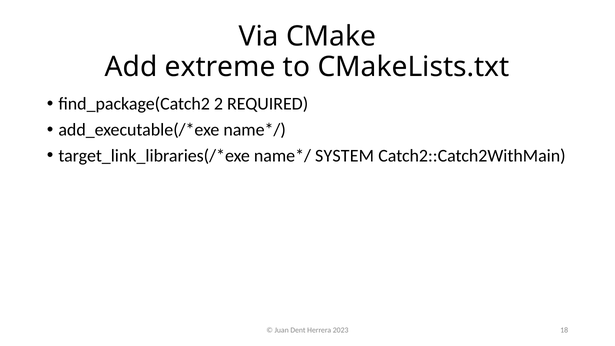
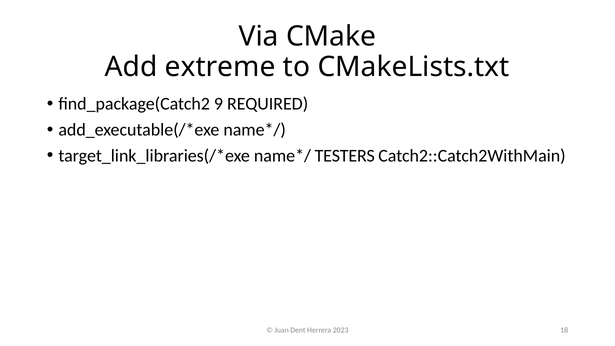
2: 2 -> 9
SYSTEM: SYSTEM -> TESTERS
